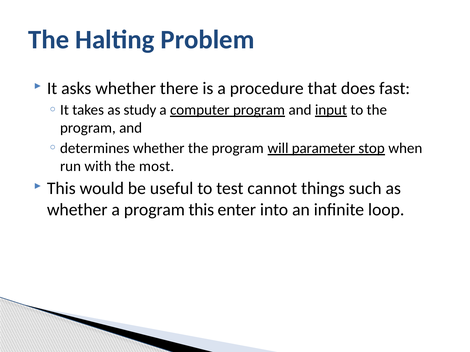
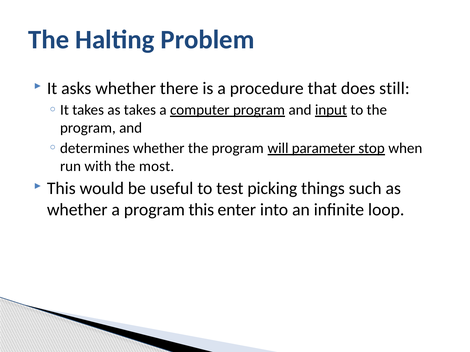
fast: fast -> still
as study: study -> takes
cannot: cannot -> picking
